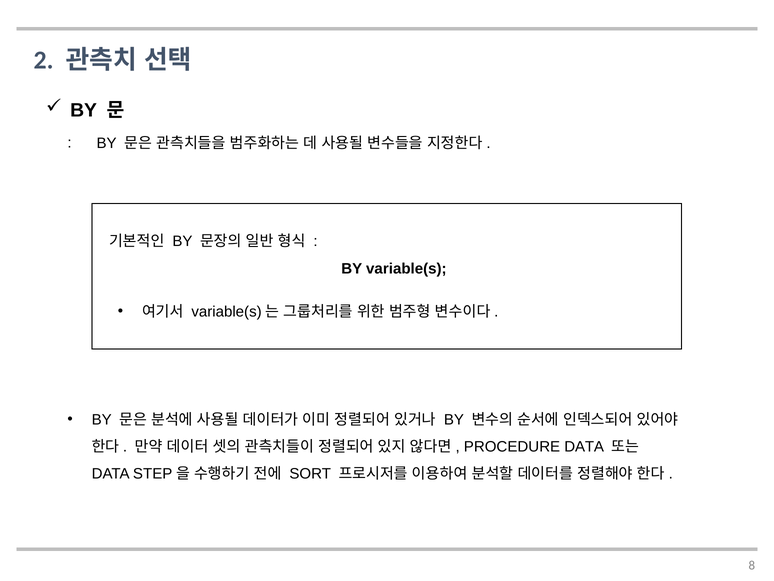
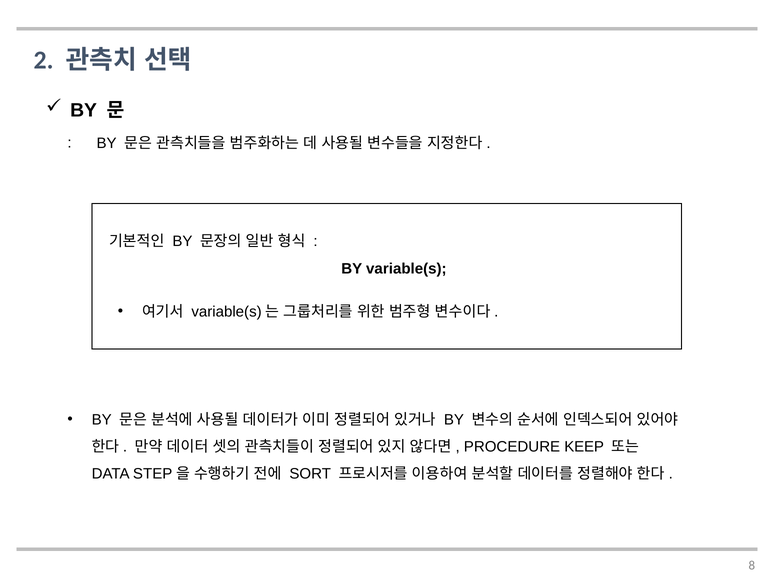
PROCEDURE DATA: DATA -> KEEP
